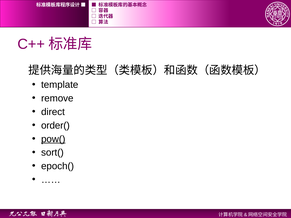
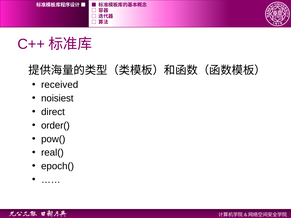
template: template -> received
remove: remove -> noisiest
pow( underline: present -> none
sort(: sort( -> real(
